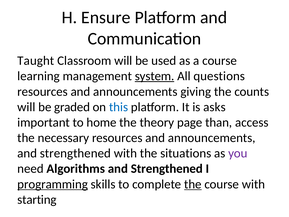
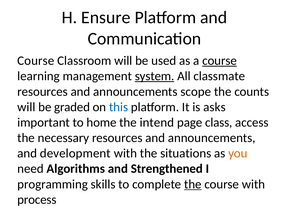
Taught at (36, 61): Taught -> Course
course at (220, 61) underline: none -> present
questions: questions -> classmate
giving: giving -> scope
theory: theory -> intend
than: than -> class
strengthened at (75, 153): strengthened -> development
you colour: purple -> orange
programming underline: present -> none
starting: starting -> process
